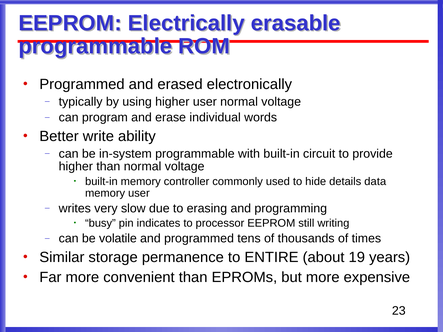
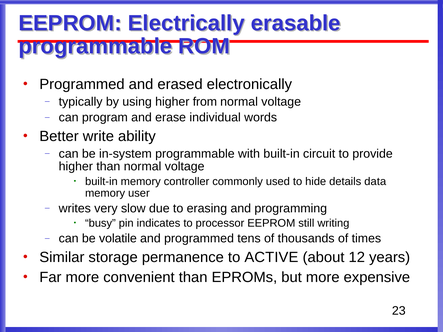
higher user: user -> from
ENTIRE: ENTIRE -> ACTIVE
19: 19 -> 12
